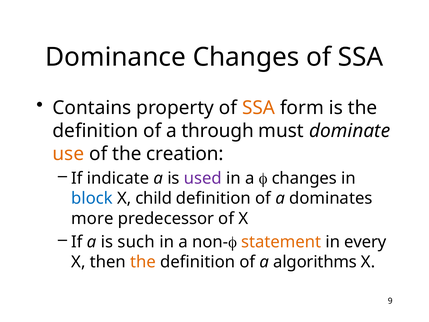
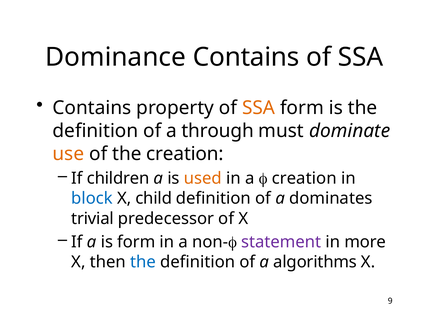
Dominance Changes: Changes -> Contains
indicate: indicate -> children
used colour: purple -> orange
changes at (304, 178): changes -> creation
more: more -> trivial
is such: such -> form
statement colour: orange -> purple
every: every -> more
the at (143, 262) colour: orange -> blue
